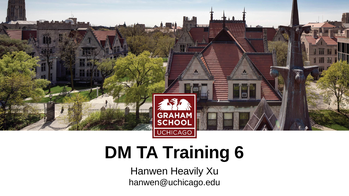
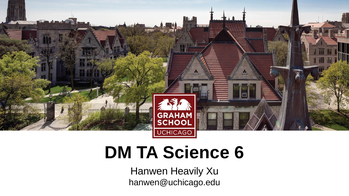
Training: Training -> Science
